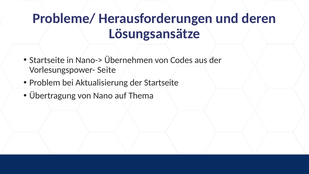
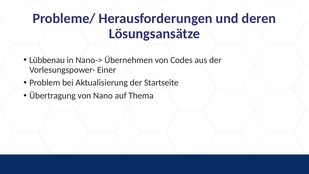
Startseite at (47, 60): Startseite -> Lübbenau
Seite: Seite -> Einer
